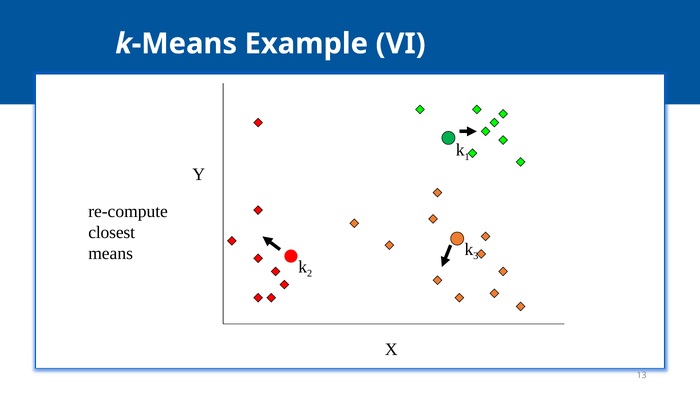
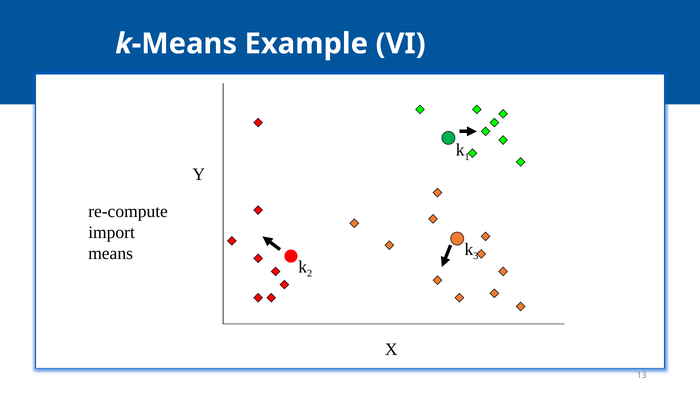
closest: closest -> import
